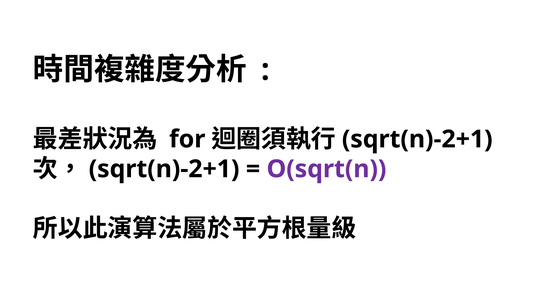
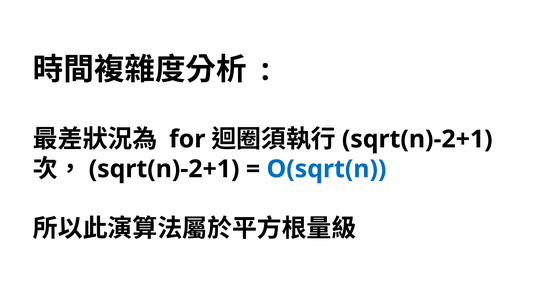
O(sqrt(n colour: purple -> blue
